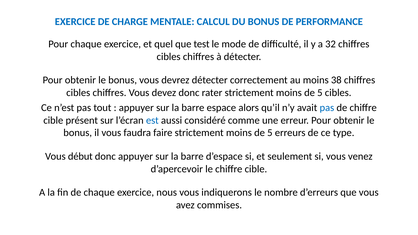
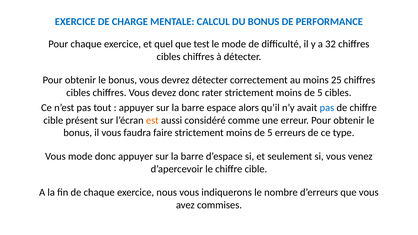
38: 38 -> 25
est colour: blue -> orange
Vous début: début -> mode
